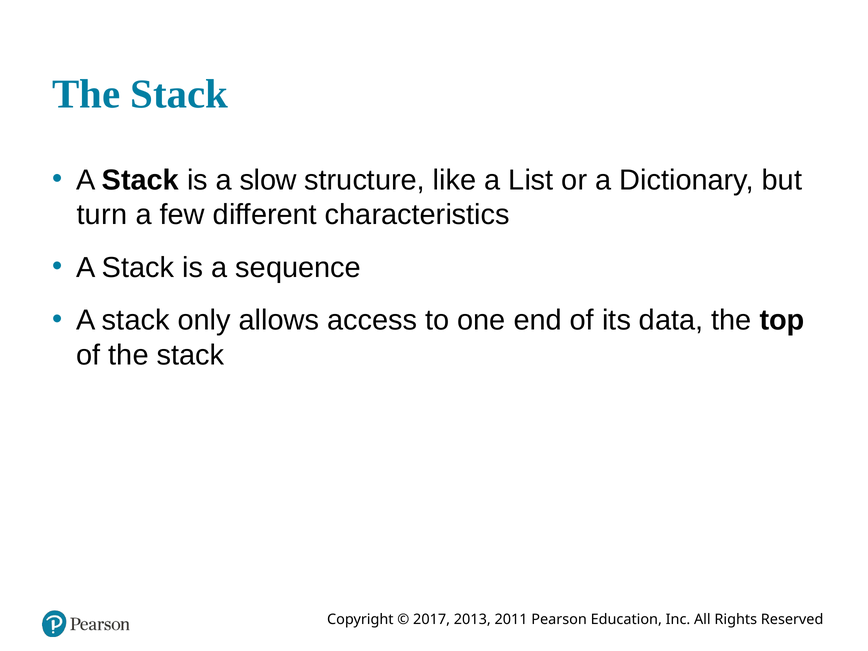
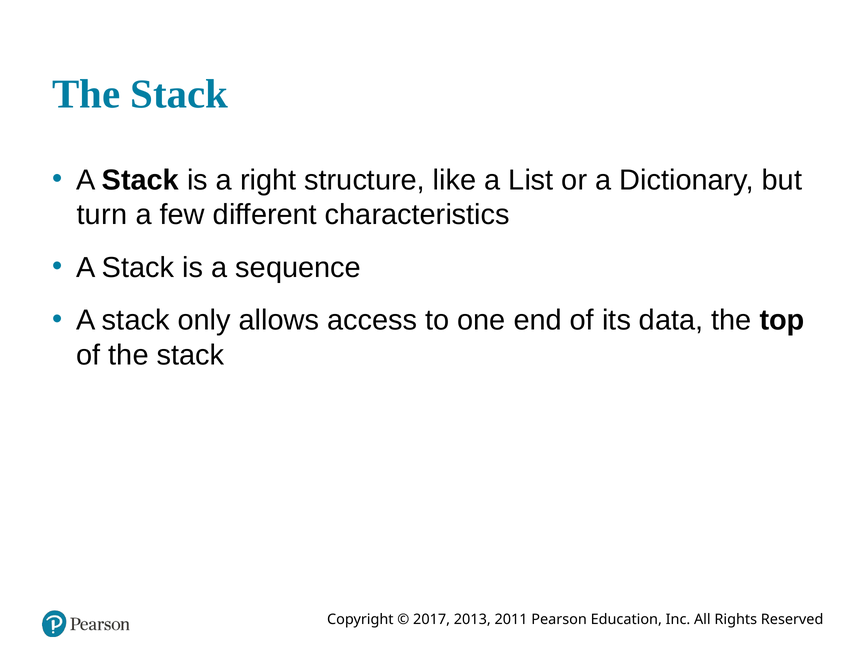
slow: slow -> right
